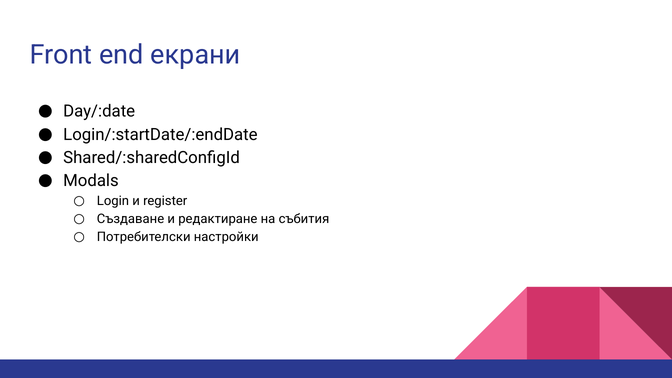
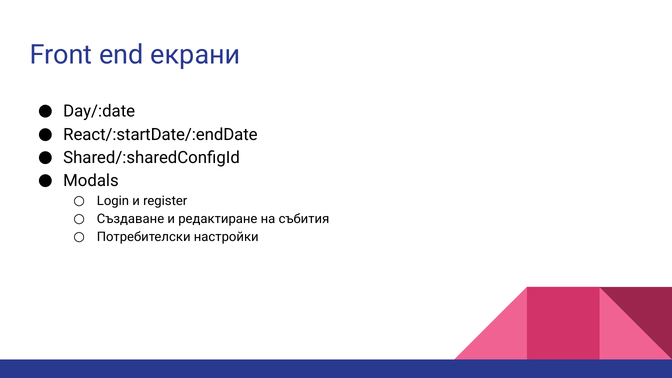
Login/:startDate/:endDate: Login/:startDate/:endDate -> React/:startDate/:endDate
